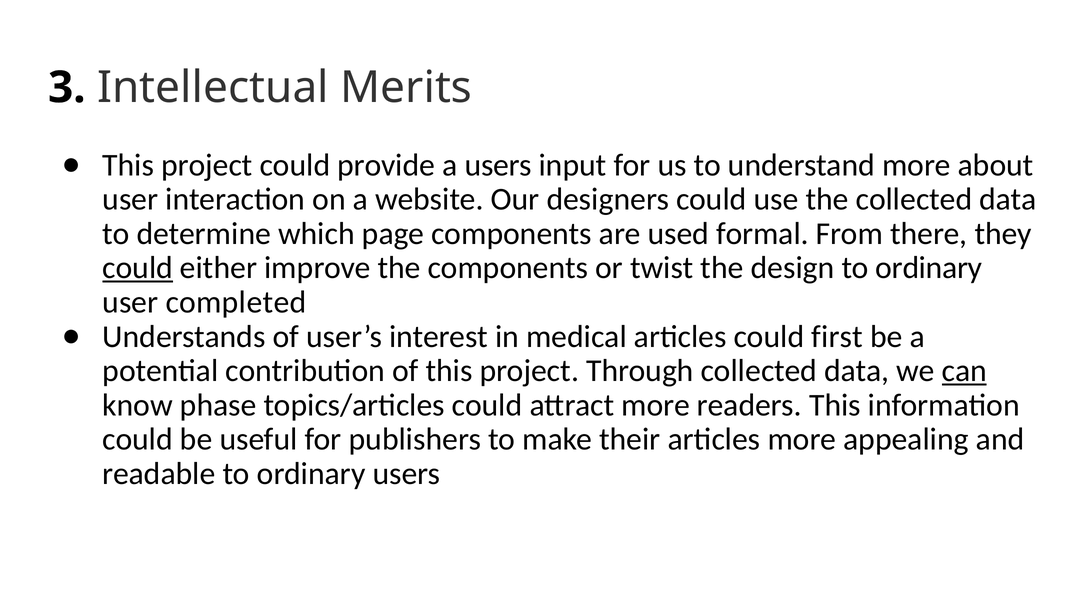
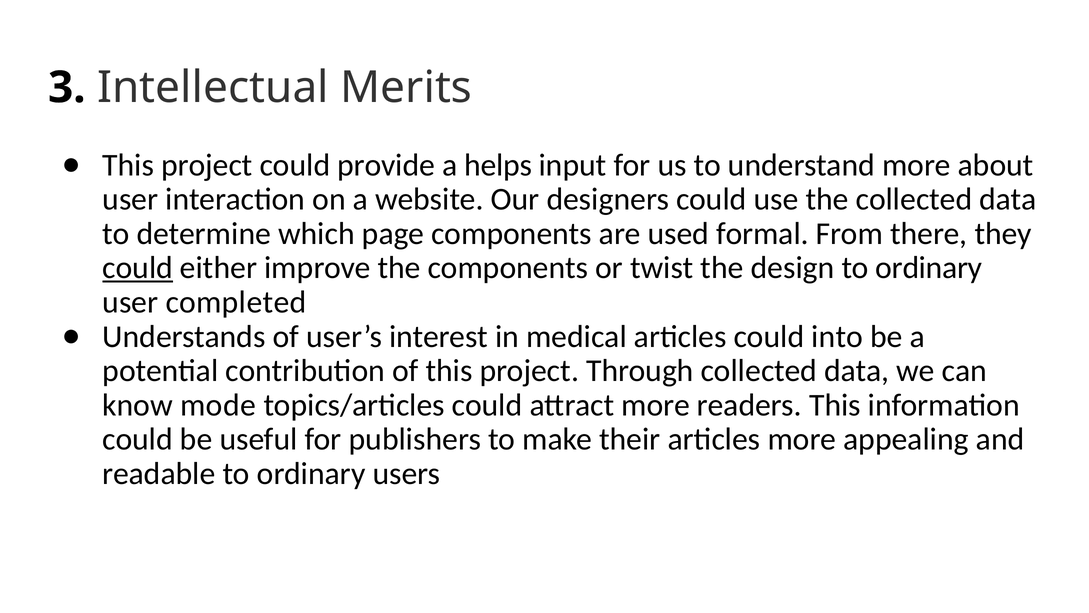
a users: users -> helps
first: first -> into
can underline: present -> none
phase: phase -> mode
